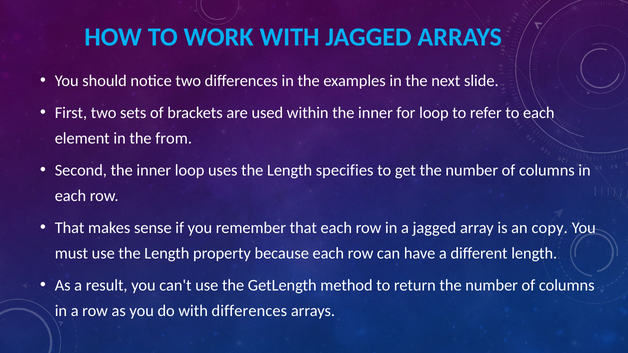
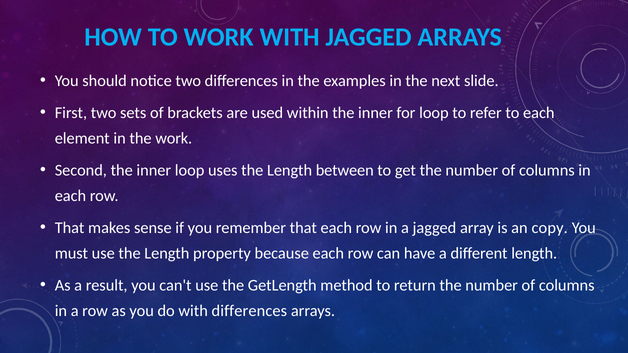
the from: from -> work
specifies: specifies -> between
